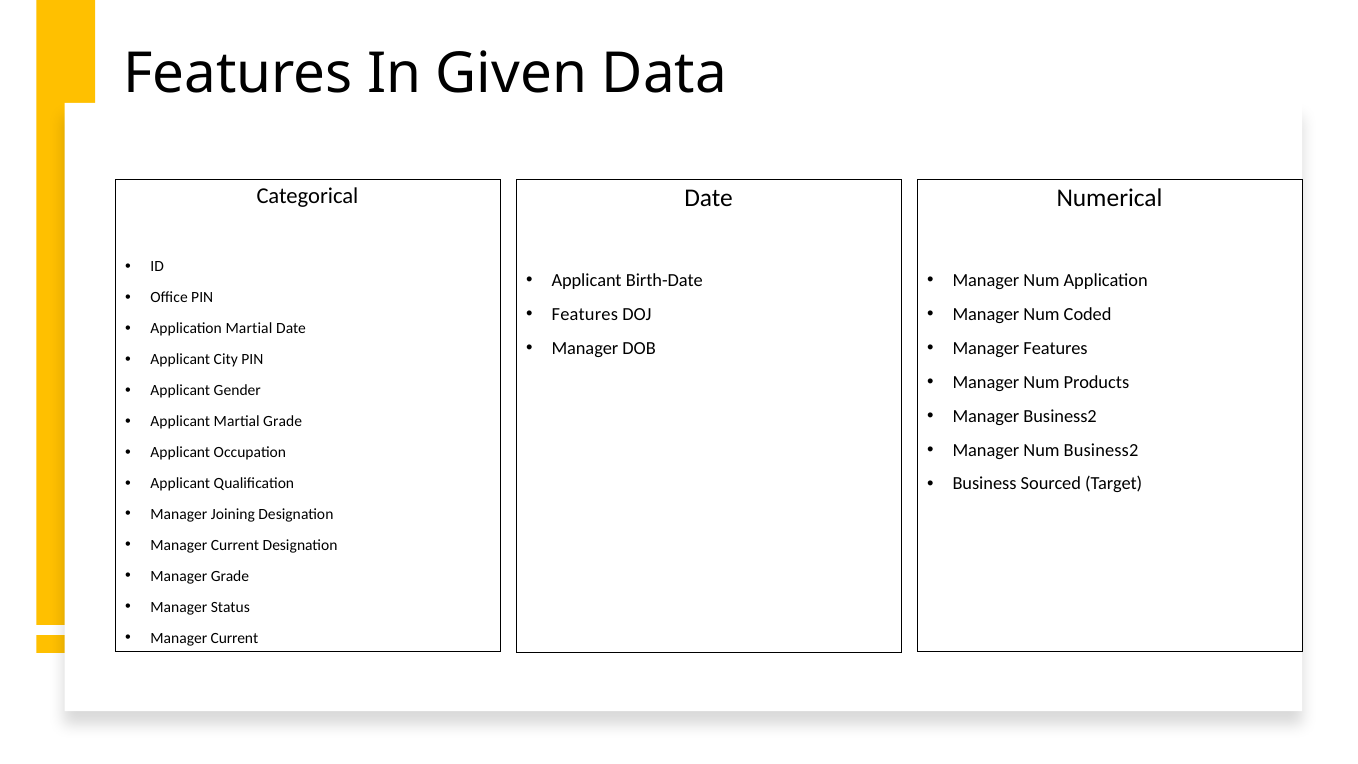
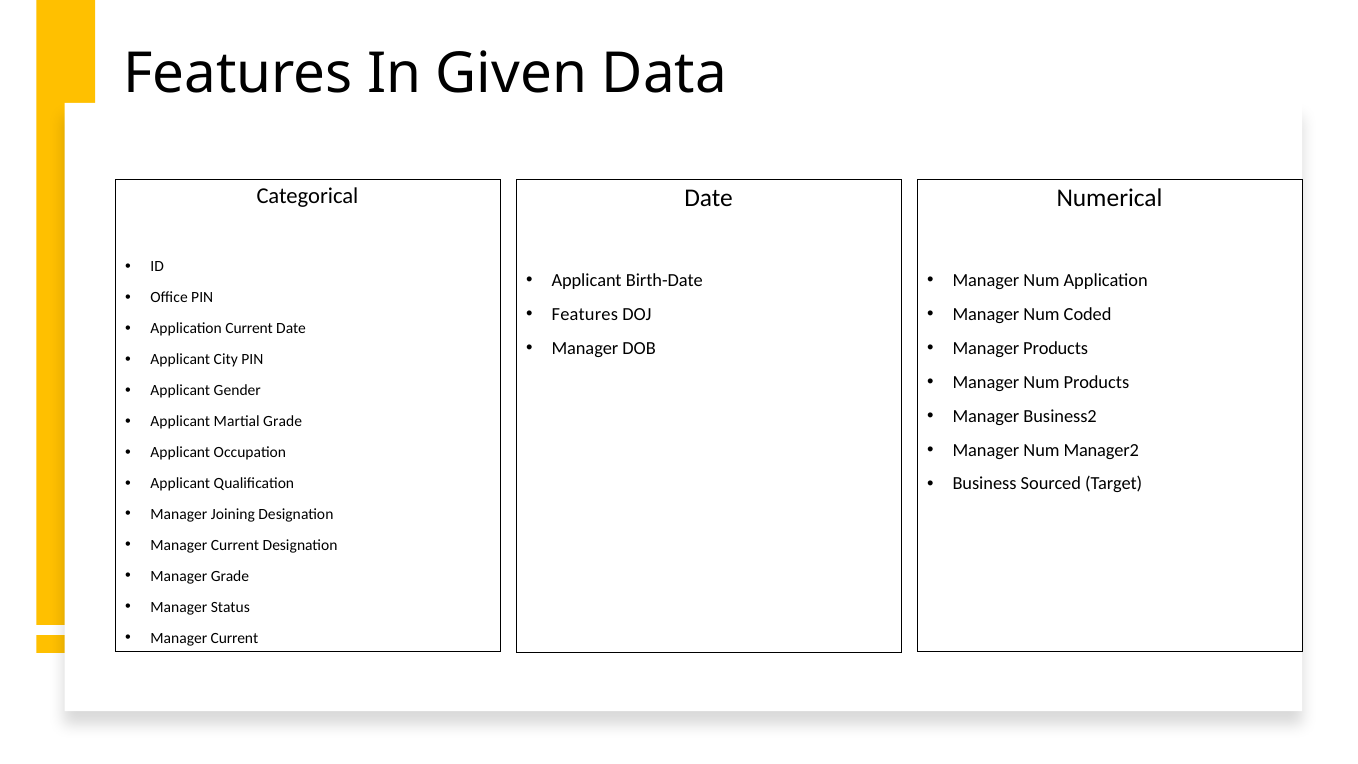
Application Martial: Martial -> Current
Manager Features: Features -> Products
Num Business2: Business2 -> Manager2
